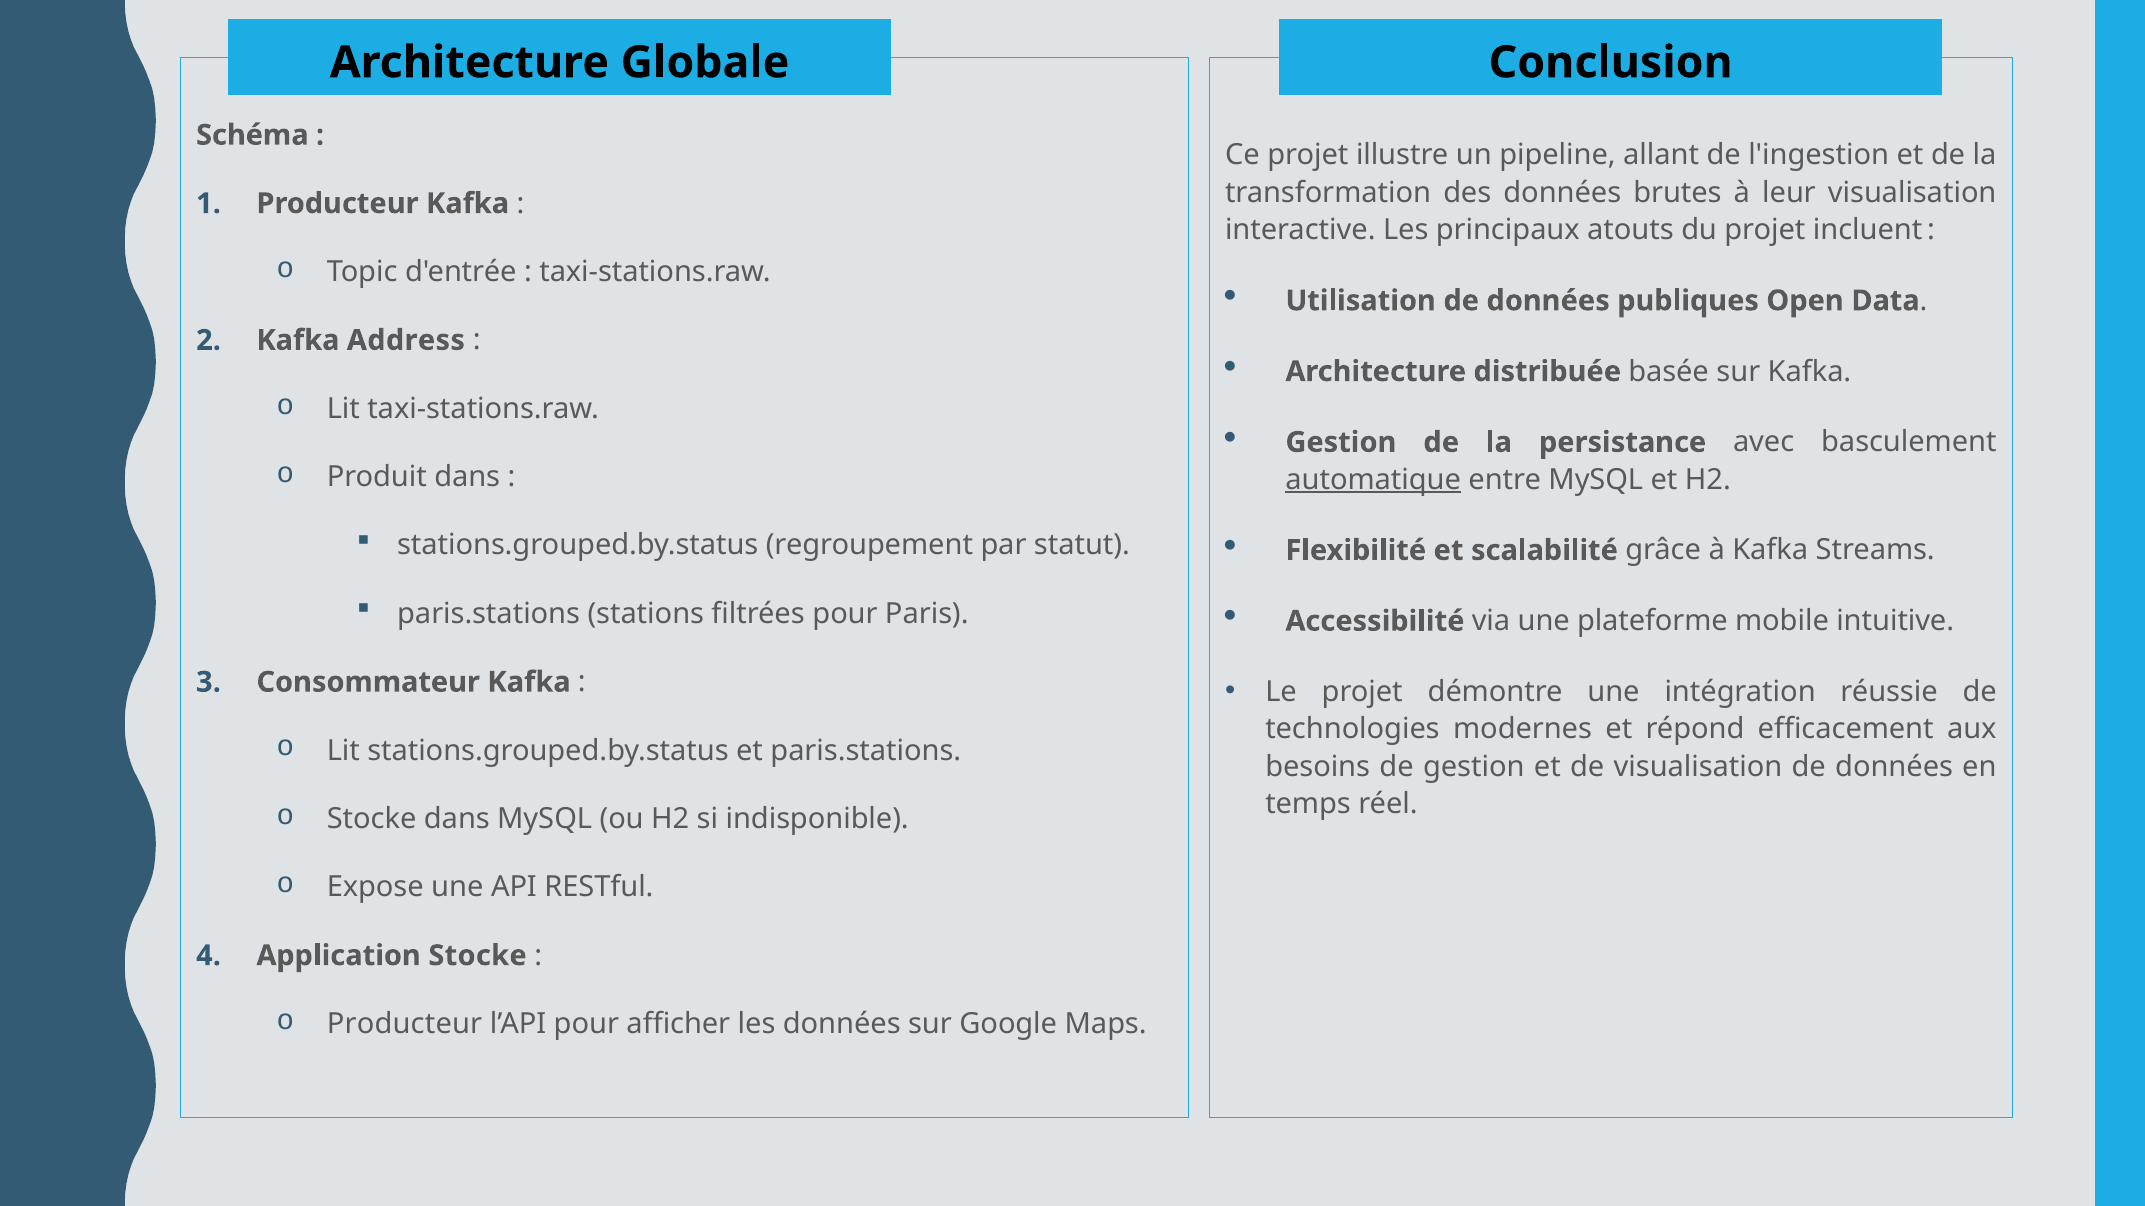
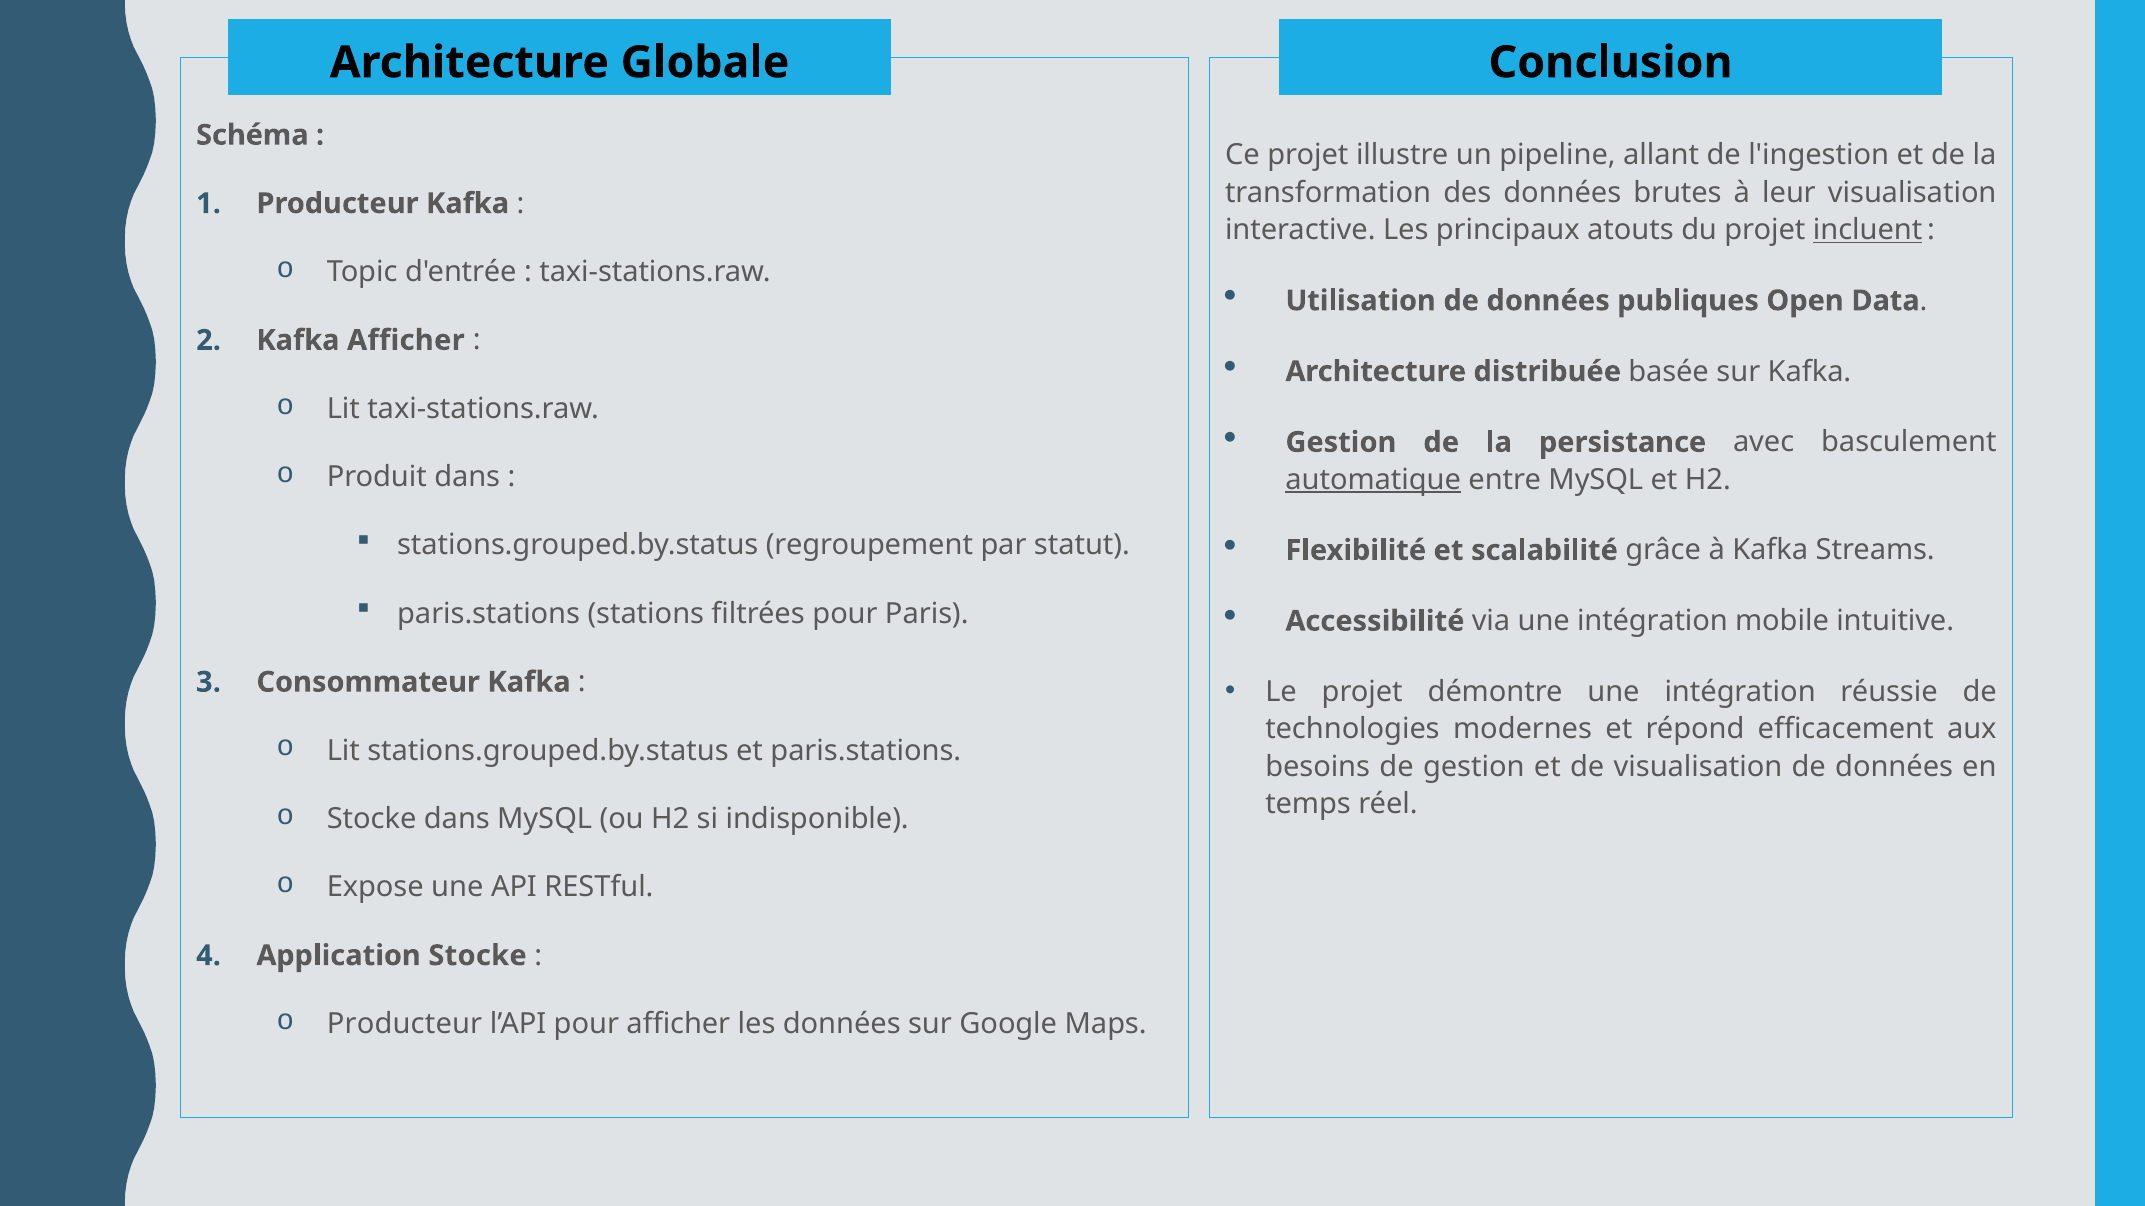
incluent underline: none -> present
Kafka Address: Address -> Afficher
via une plateforme: plateforme -> intégration
